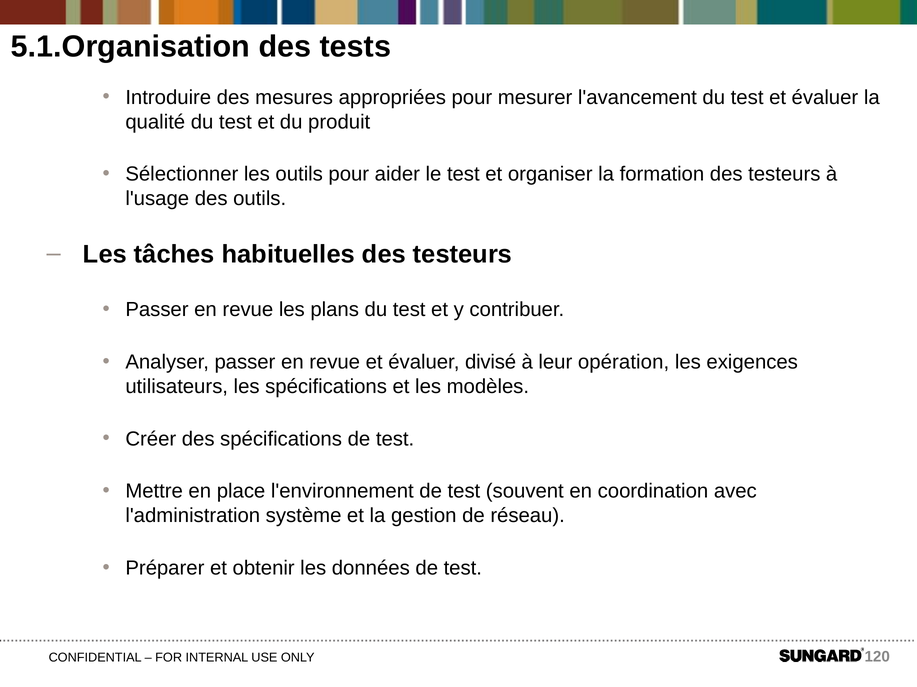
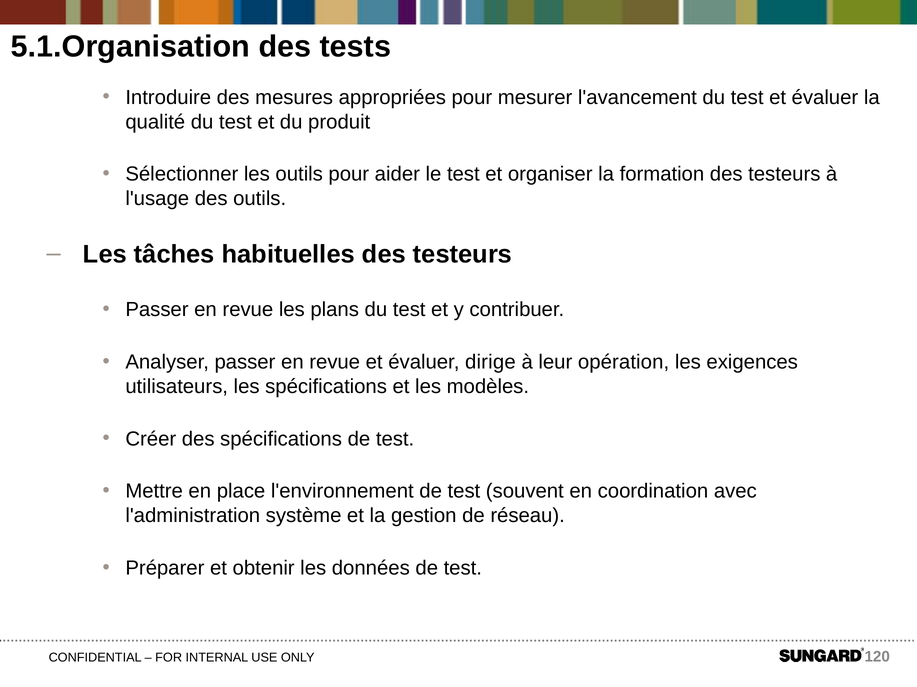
divisé: divisé -> dirige
